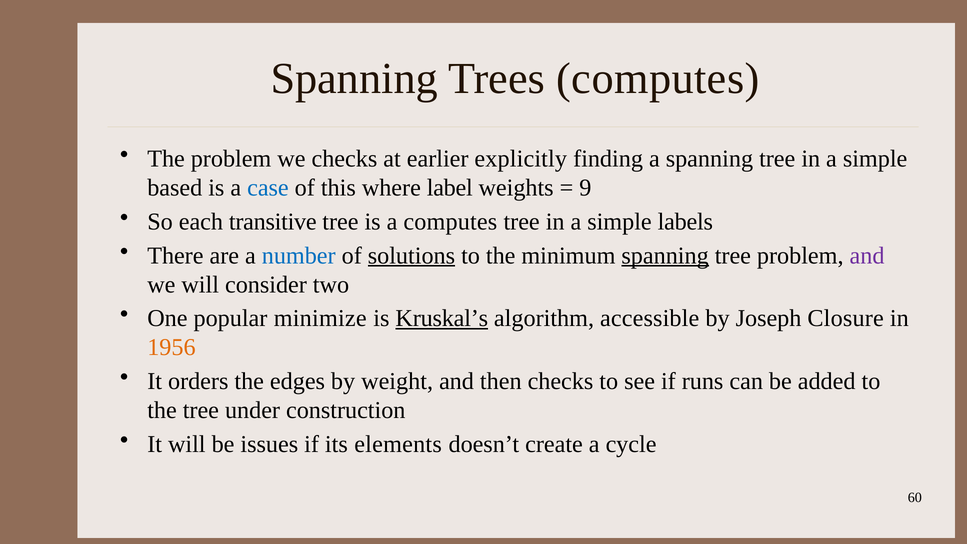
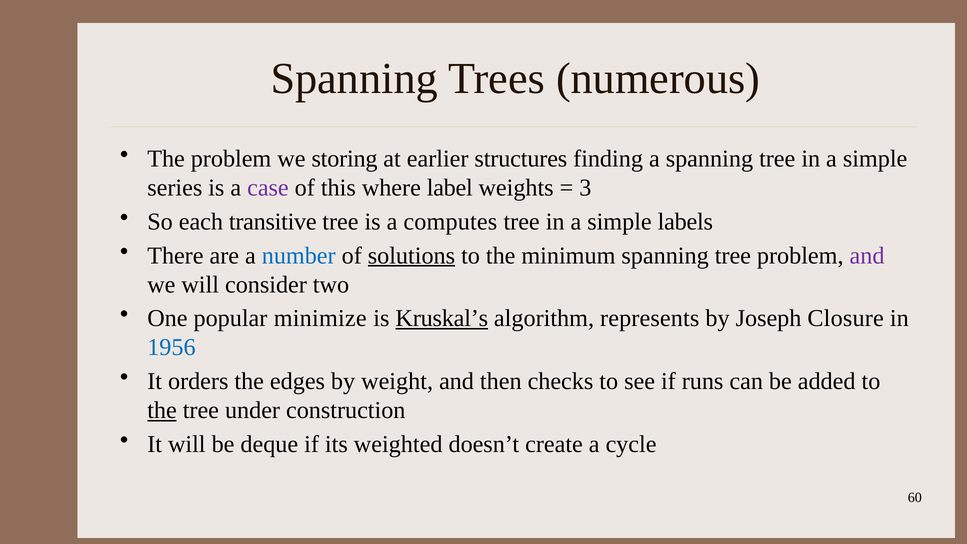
Trees computes: computes -> numerous
we checks: checks -> storing
explicitly: explicitly -> structures
based: based -> series
case colour: blue -> purple
9: 9 -> 3
spanning at (665, 256) underline: present -> none
accessible: accessible -> represents
1956 colour: orange -> blue
the at (162, 410) underline: none -> present
issues: issues -> deque
elements: elements -> weighted
